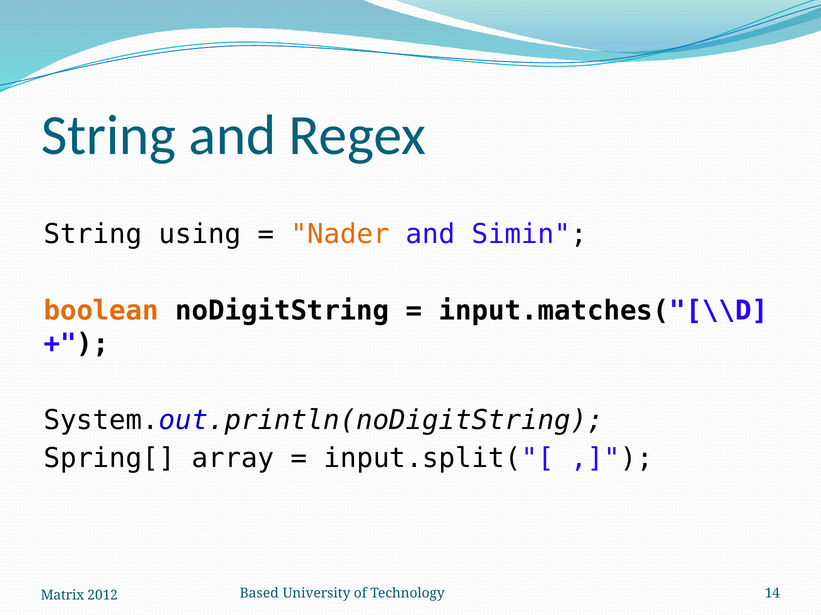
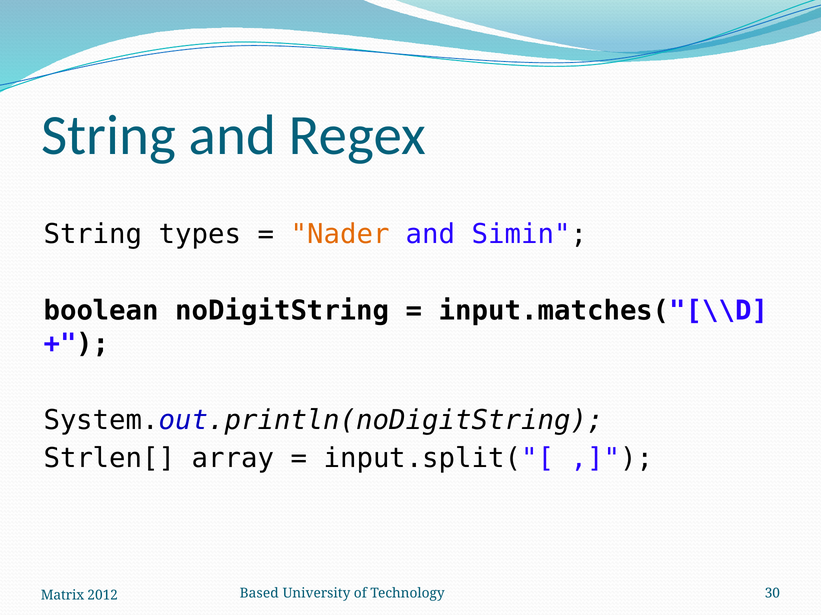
using: using -> types
boolean colour: orange -> black
Spring[: Spring[ -> Strlen[
14: 14 -> 30
